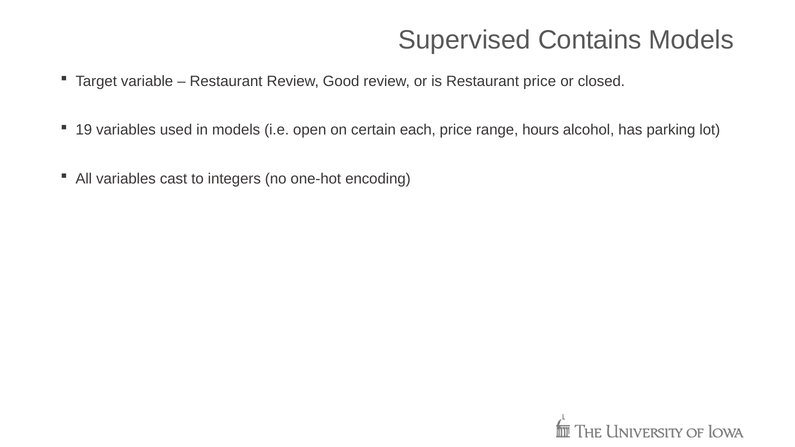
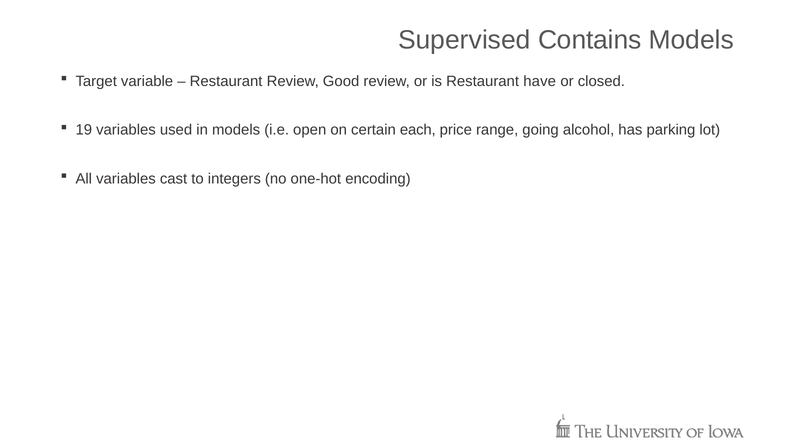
Restaurant price: price -> have
hours: hours -> going
